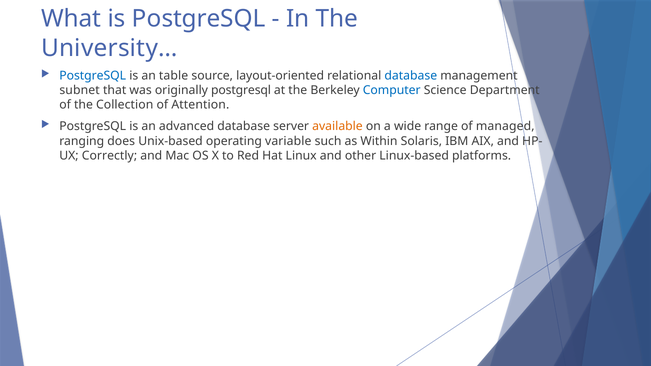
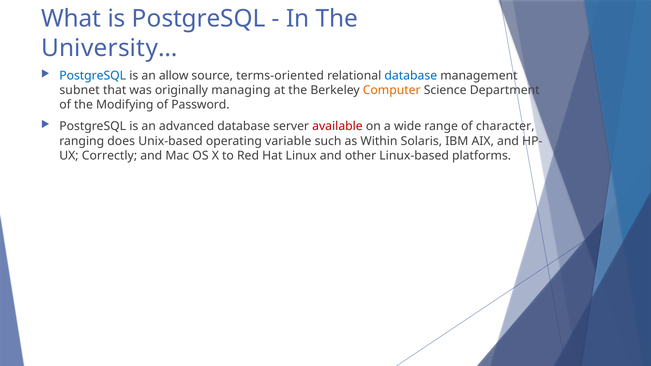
table: table -> allow
layout-oriented: layout-oriented -> terms-oriented
originally postgresql: postgresql -> managing
Computer colour: blue -> orange
Collection: Collection -> Modifying
Attention: Attention -> Password
available colour: orange -> red
managed: managed -> character
